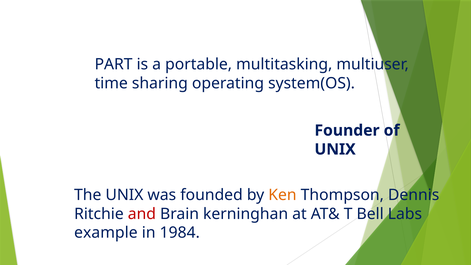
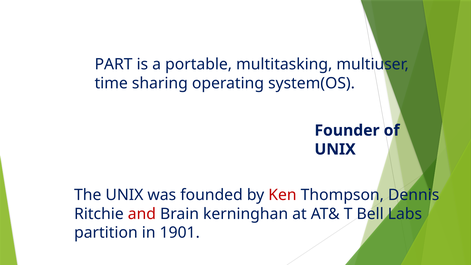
Ken colour: orange -> red
example: example -> partition
1984: 1984 -> 1901
